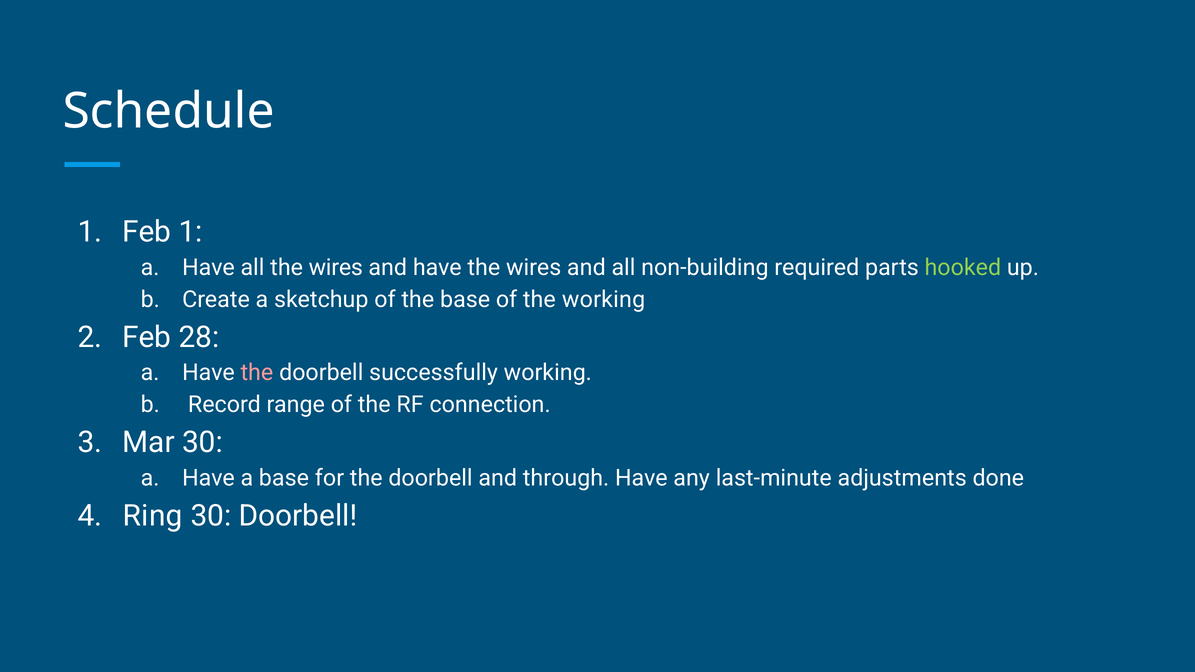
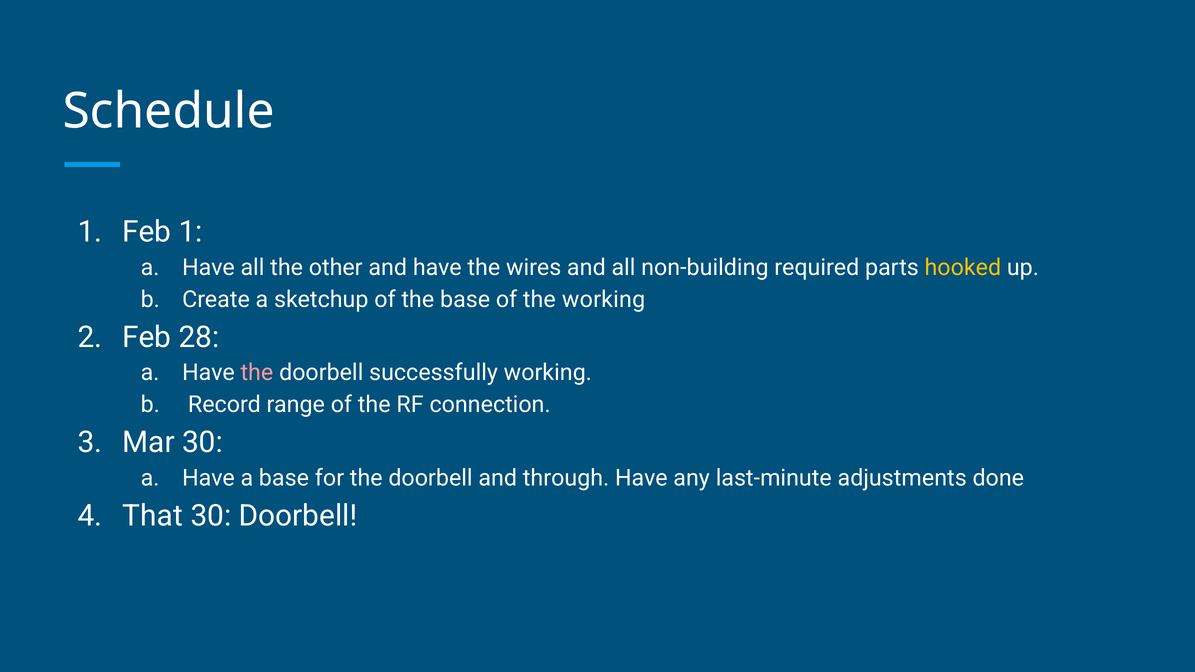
all the wires: wires -> other
hooked colour: light green -> yellow
Ring: Ring -> That
